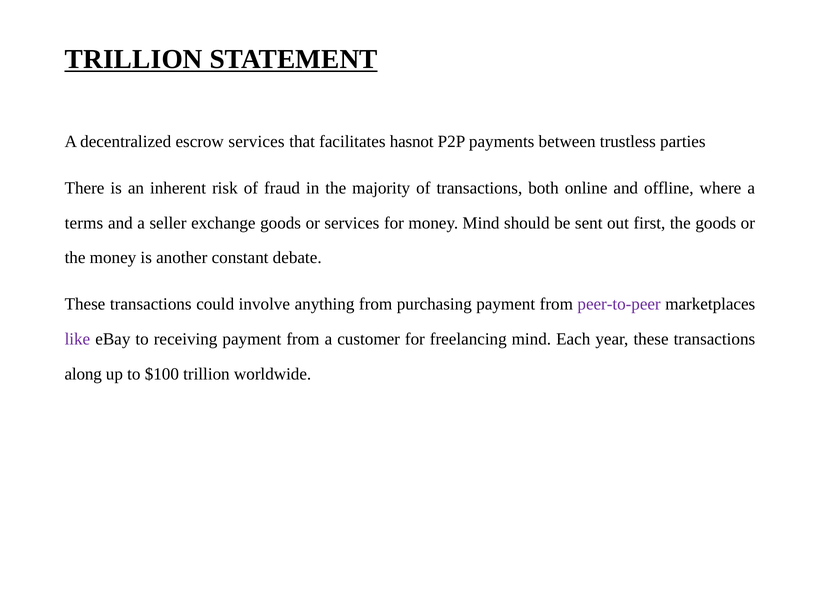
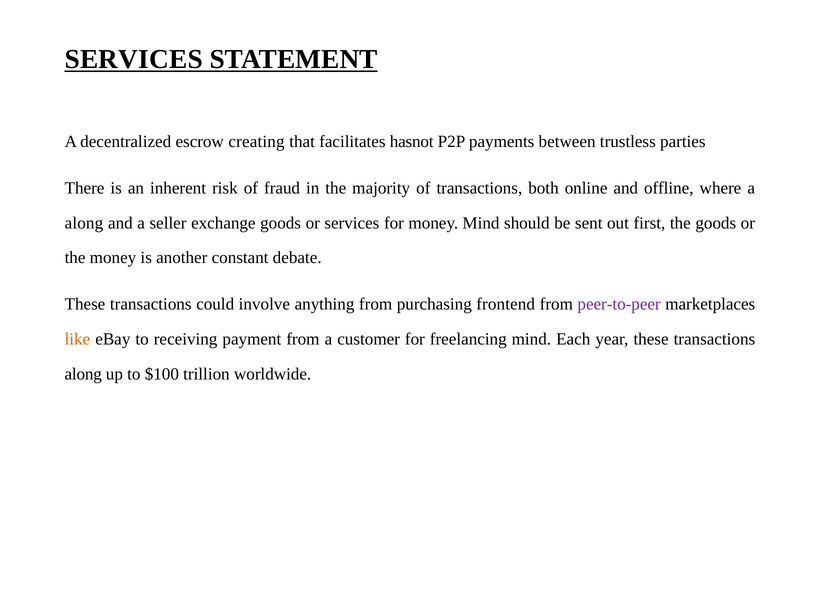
TRILLION at (134, 59): TRILLION -> SERVICES
escrow services: services -> creating
terms at (84, 223): terms -> along
purchasing payment: payment -> frontend
like colour: purple -> orange
